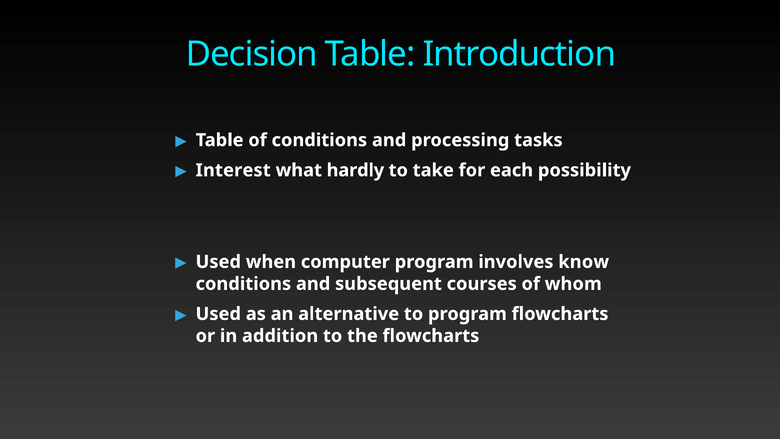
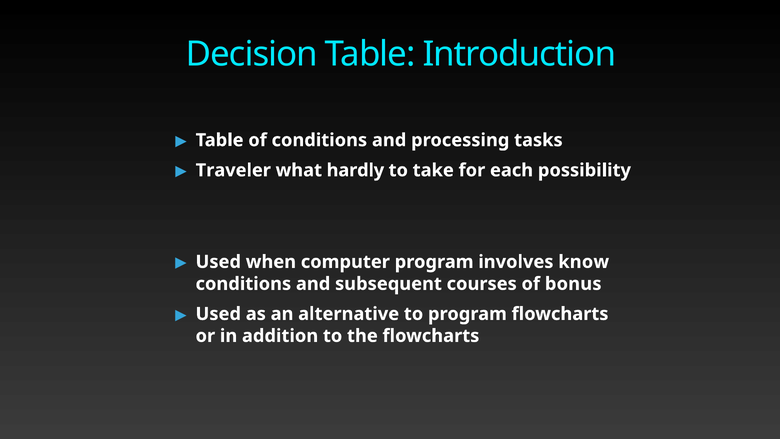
Interest: Interest -> Traveler
whom: whom -> bonus
